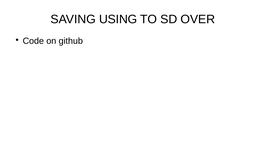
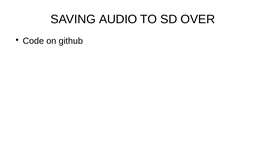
USING: USING -> AUDIO
